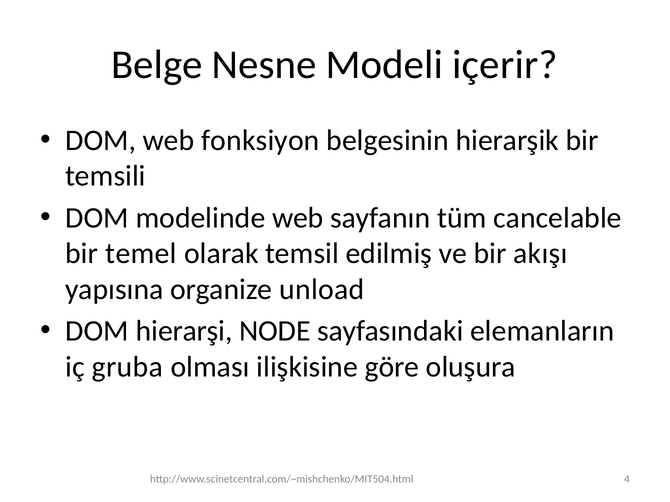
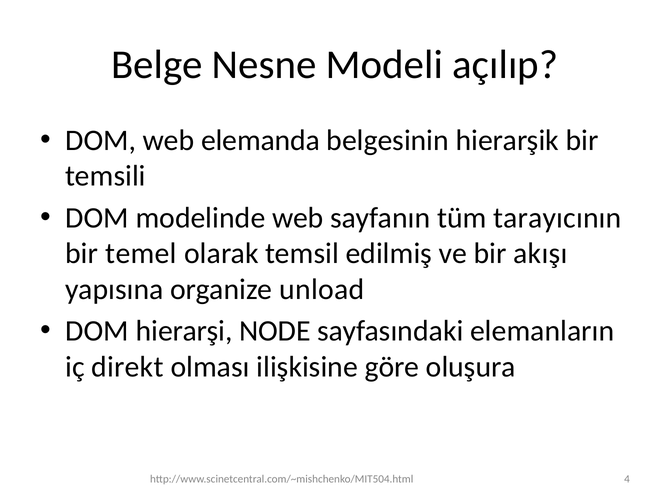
içerir: içerir -> açılıp
fonksiyon: fonksiyon -> elemanda
cancelable: cancelable -> tarayıcının
gruba: gruba -> direkt
